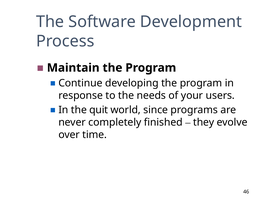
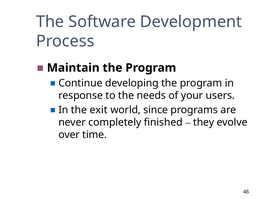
quit: quit -> exit
